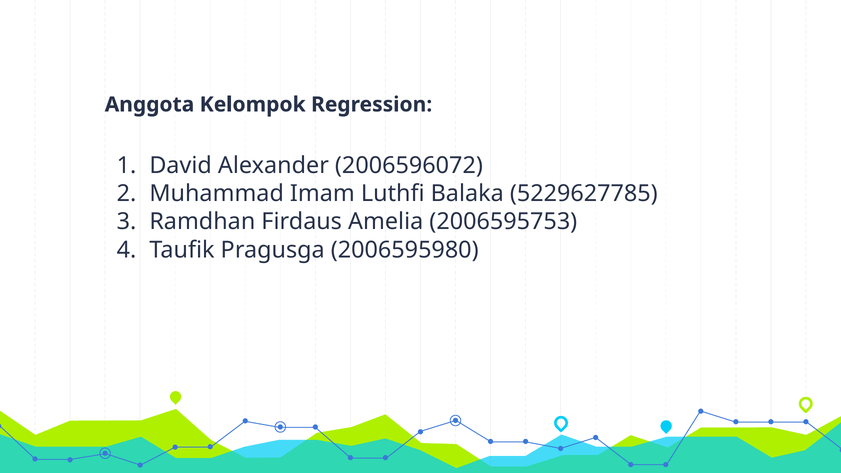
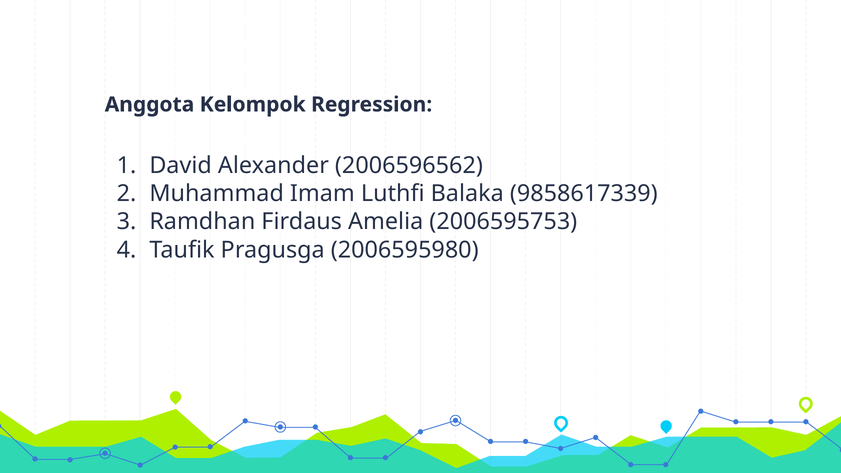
2006596072: 2006596072 -> 2006596562
5229627785: 5229627785 -> 9858617339
